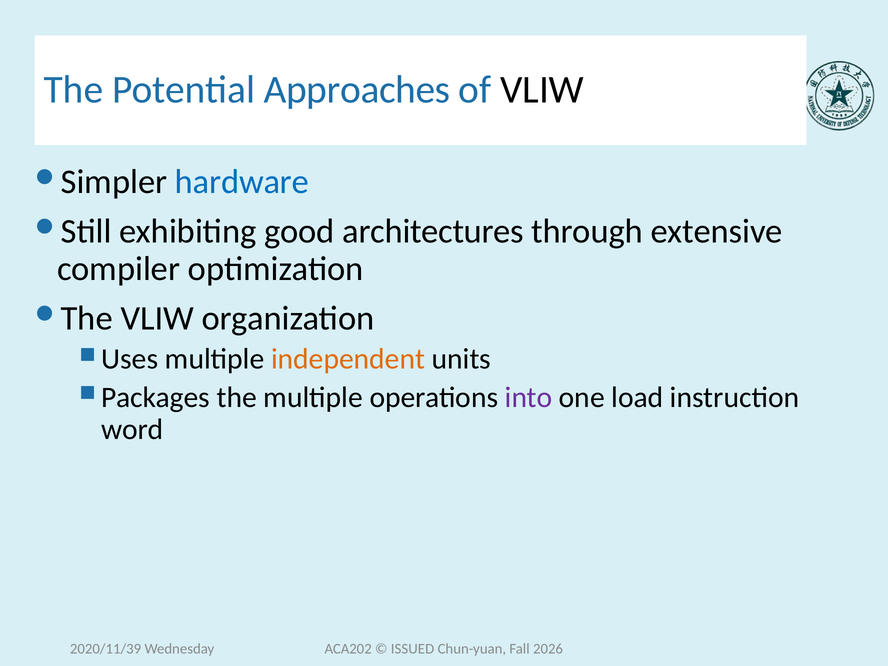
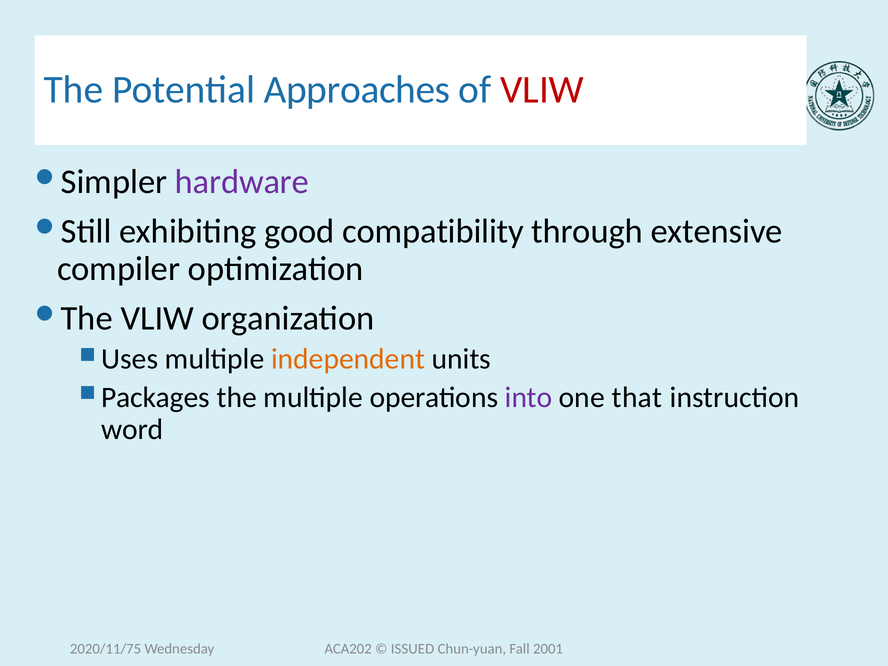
VLIW at (542, 90) colour: black -> red
hardware colour: blue -> purple
architectures: architectures -> compatibility
load: load -> that
2026: 2026 -> 2001
2020/11/39: 2020/11/39 -> 2020/11/75
